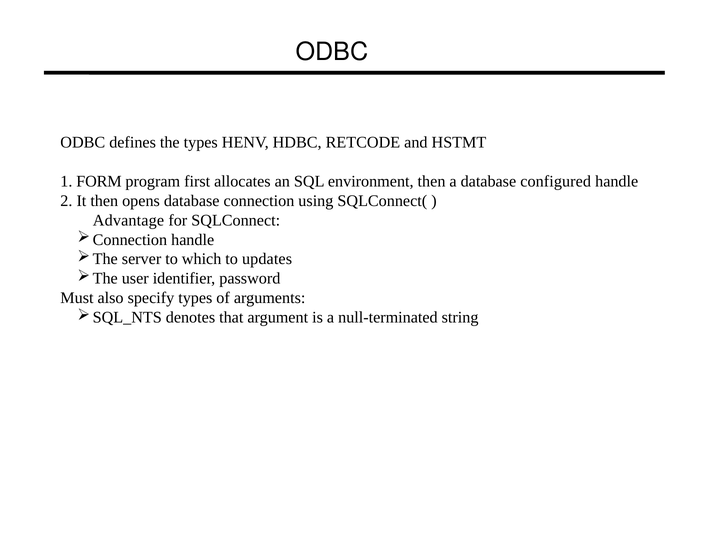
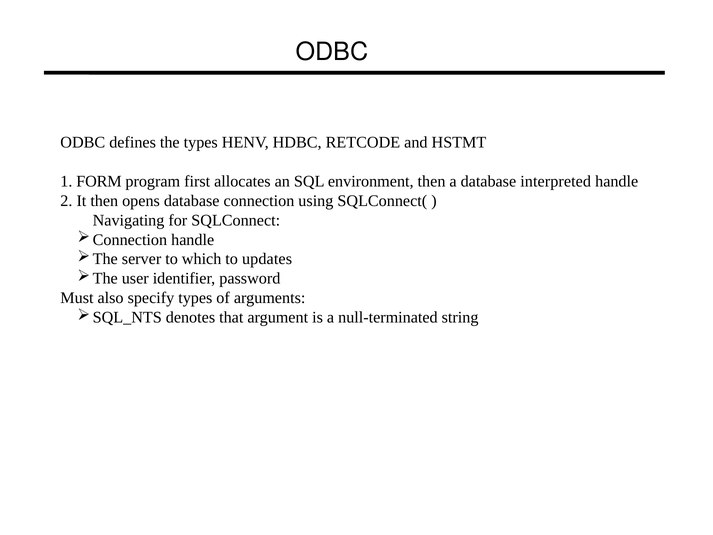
configured: configured -> interpreted
Advantage: Advantage -> Navigating
